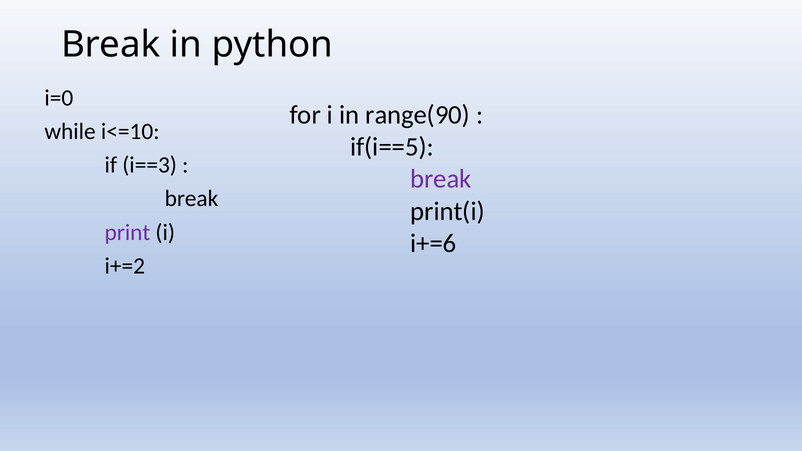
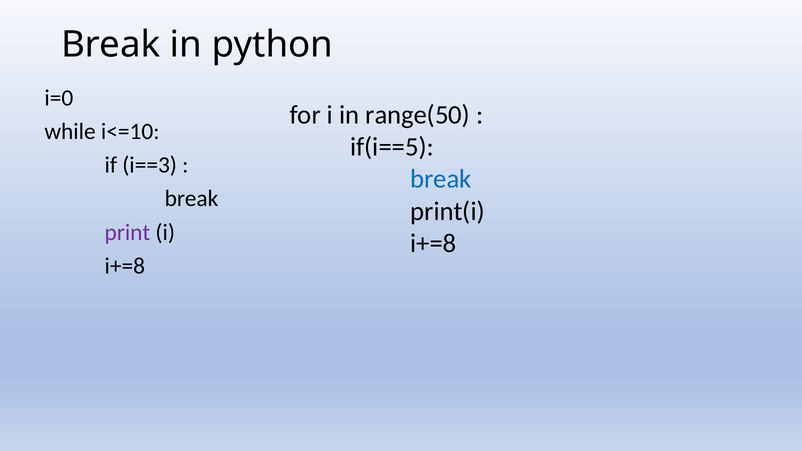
range(90: range(90 -> range(50
break at (441, 179) colour: purple -> blue
i+=6 at (433, 243): i+=6 -> i+=8
i+=2 at (125, 266): i+=2 -> i+=8
